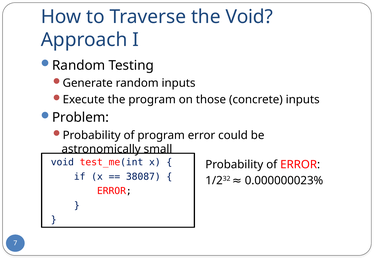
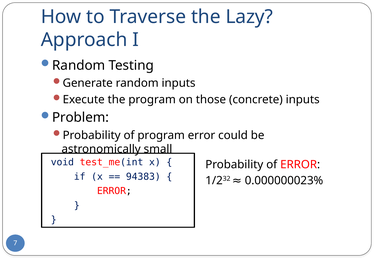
the Void: Void -> Lazy
38087: 38087 -> 94383
